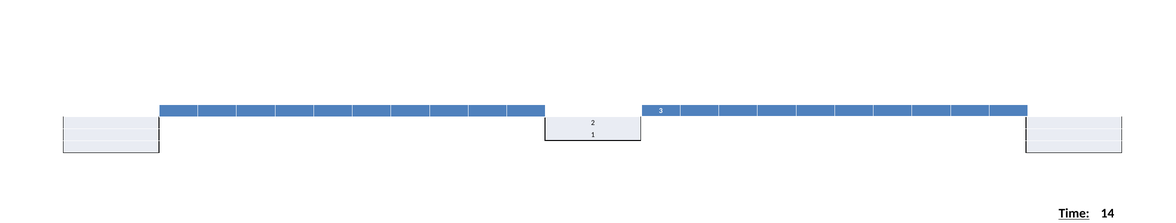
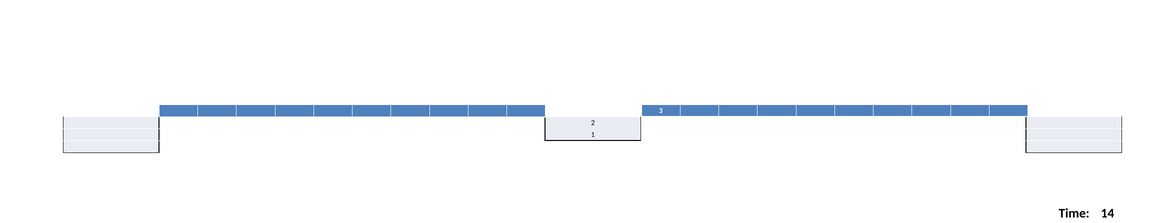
Time underline: present -> none
